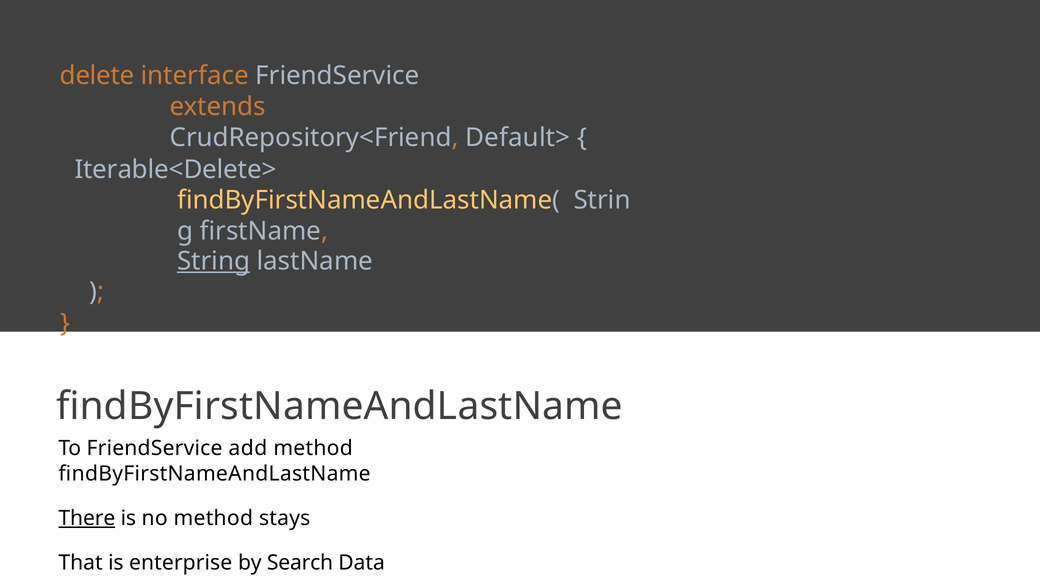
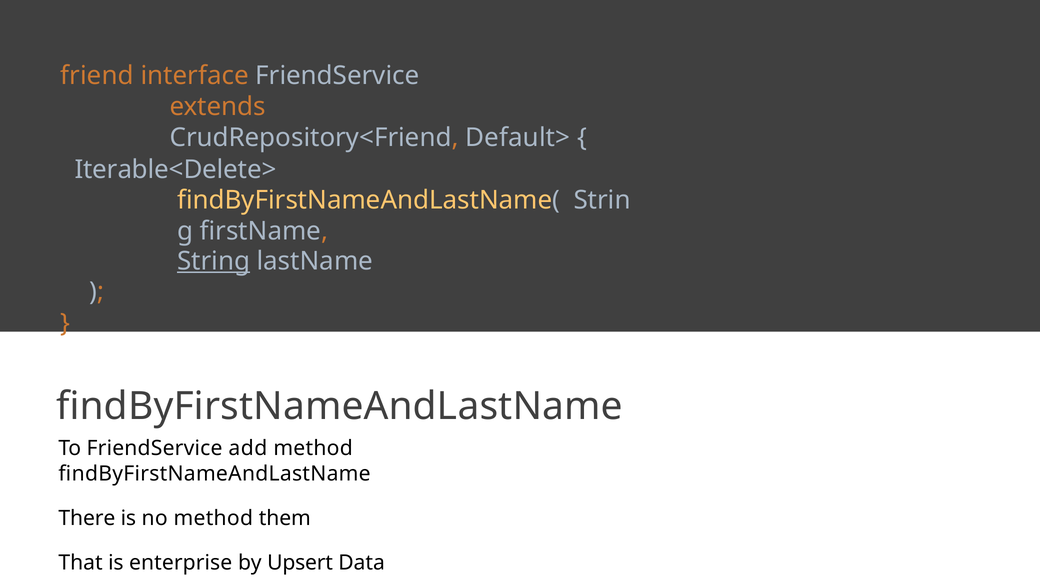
delete: delete -> friend
There underline: present -> none
stays: stays -> them
Search: Search -> Upsert
